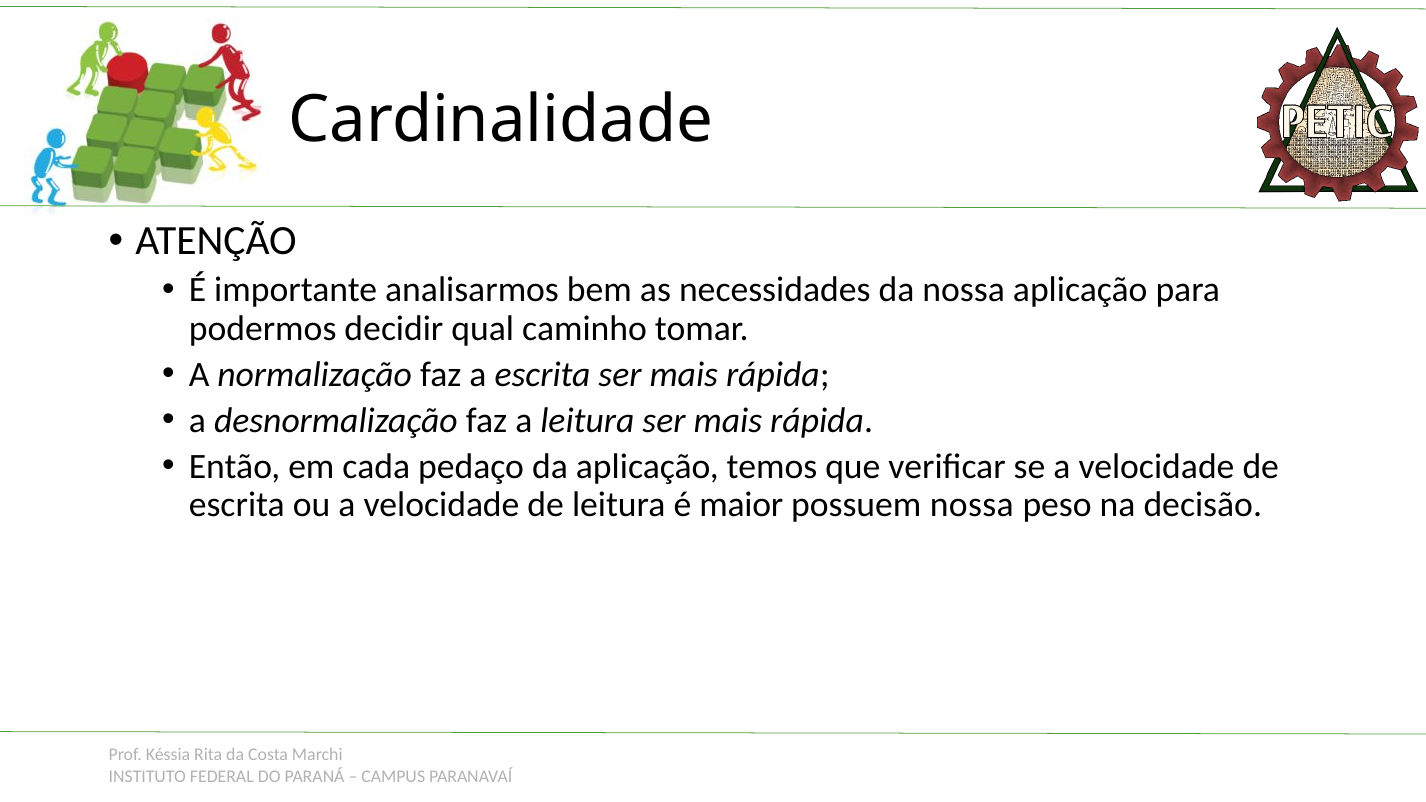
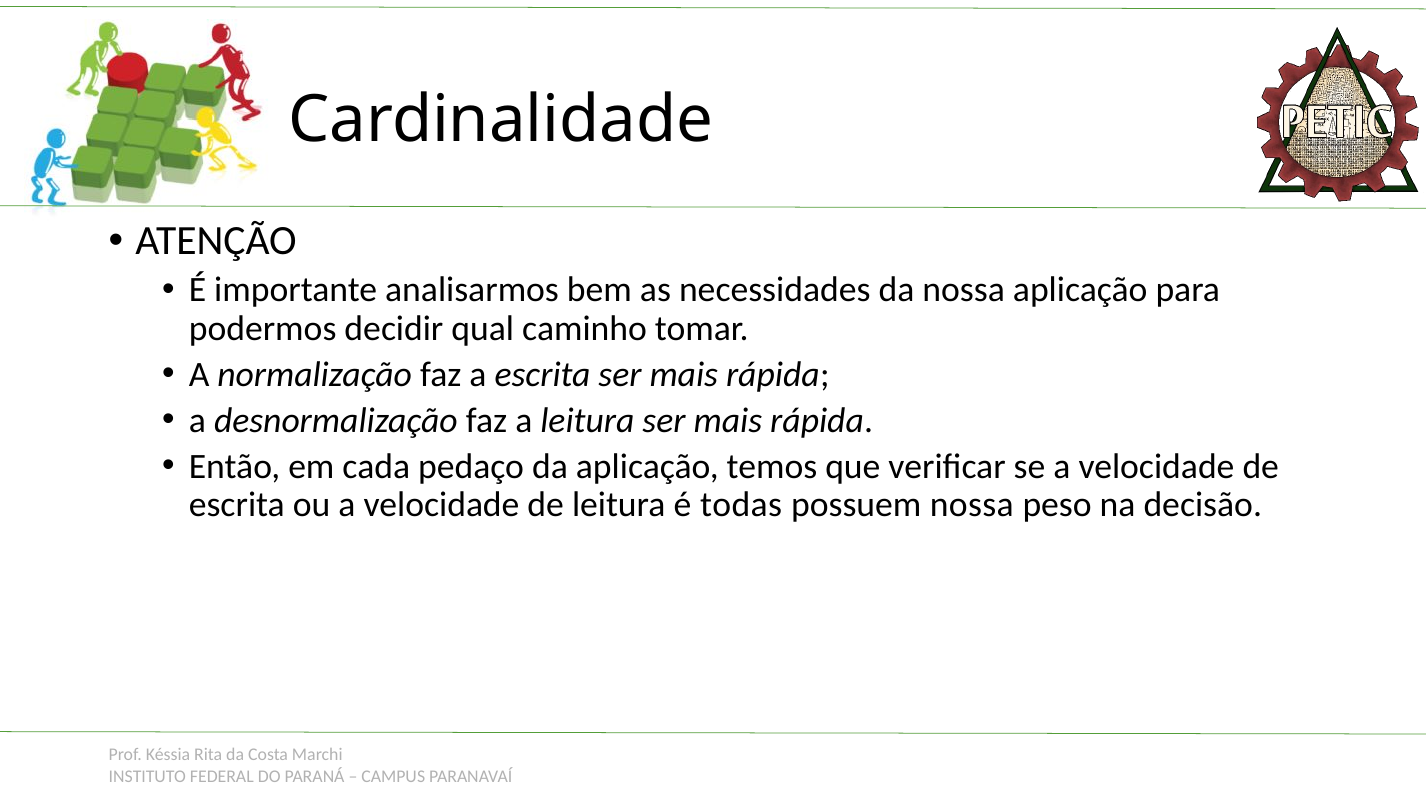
maior: maior -> todas
